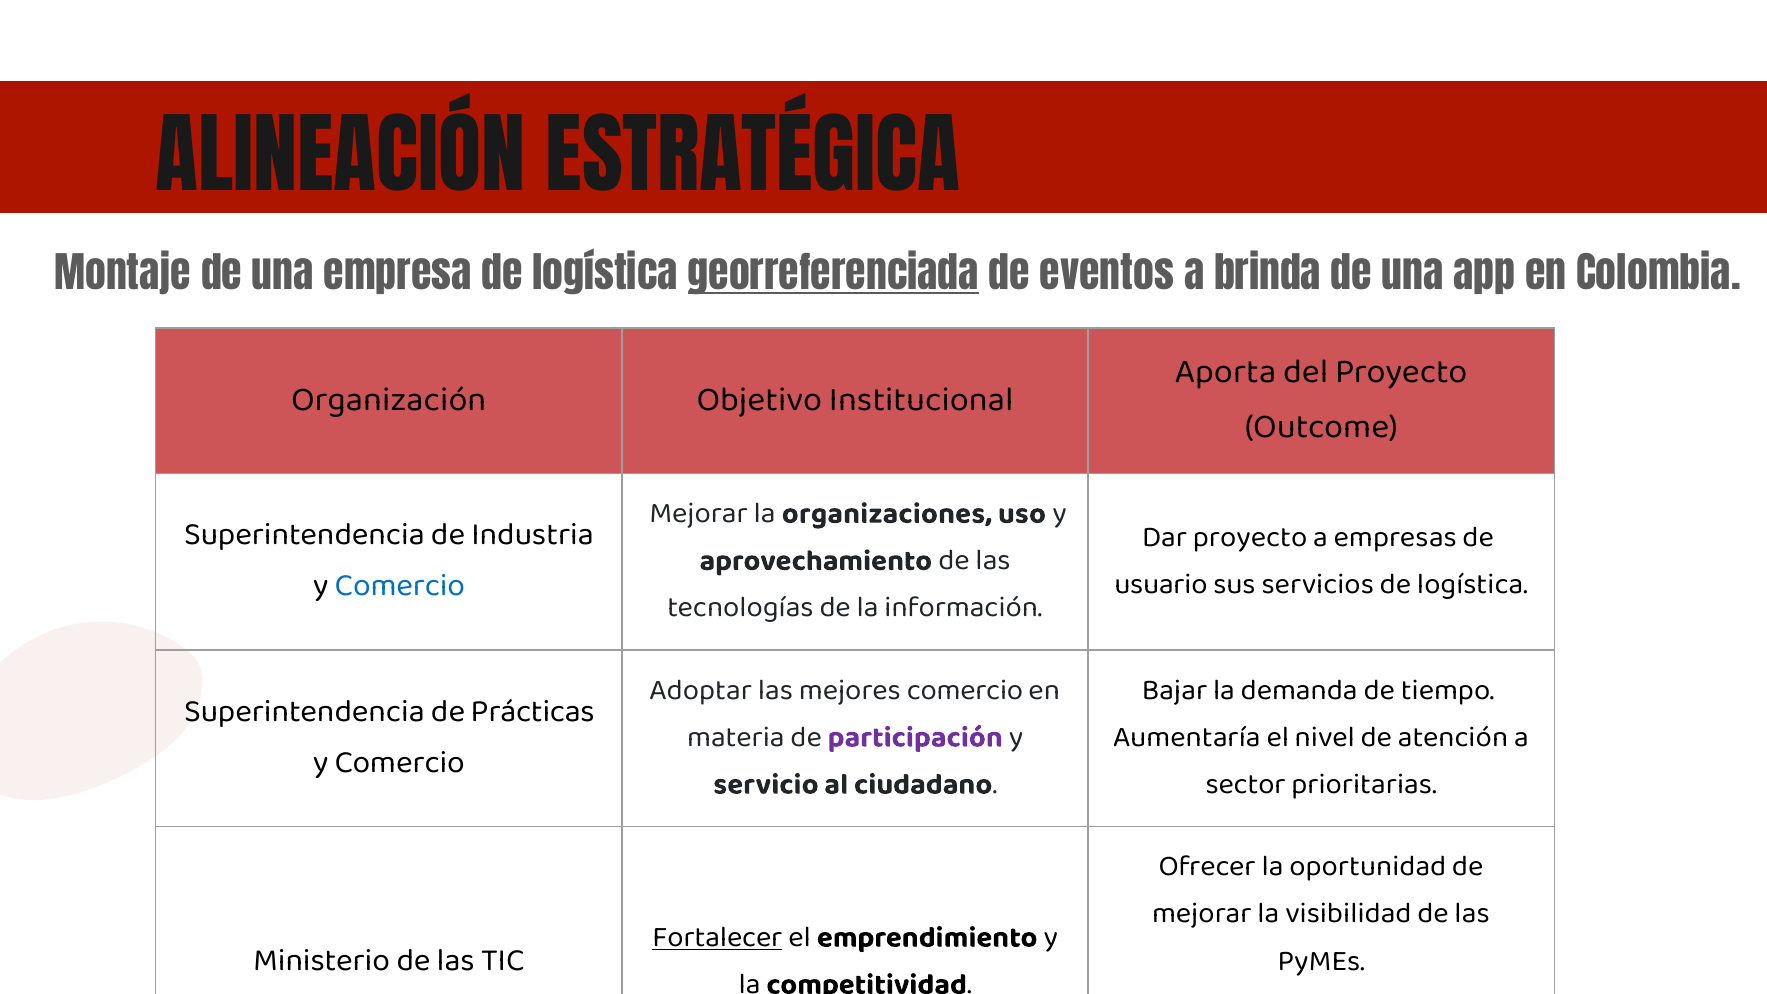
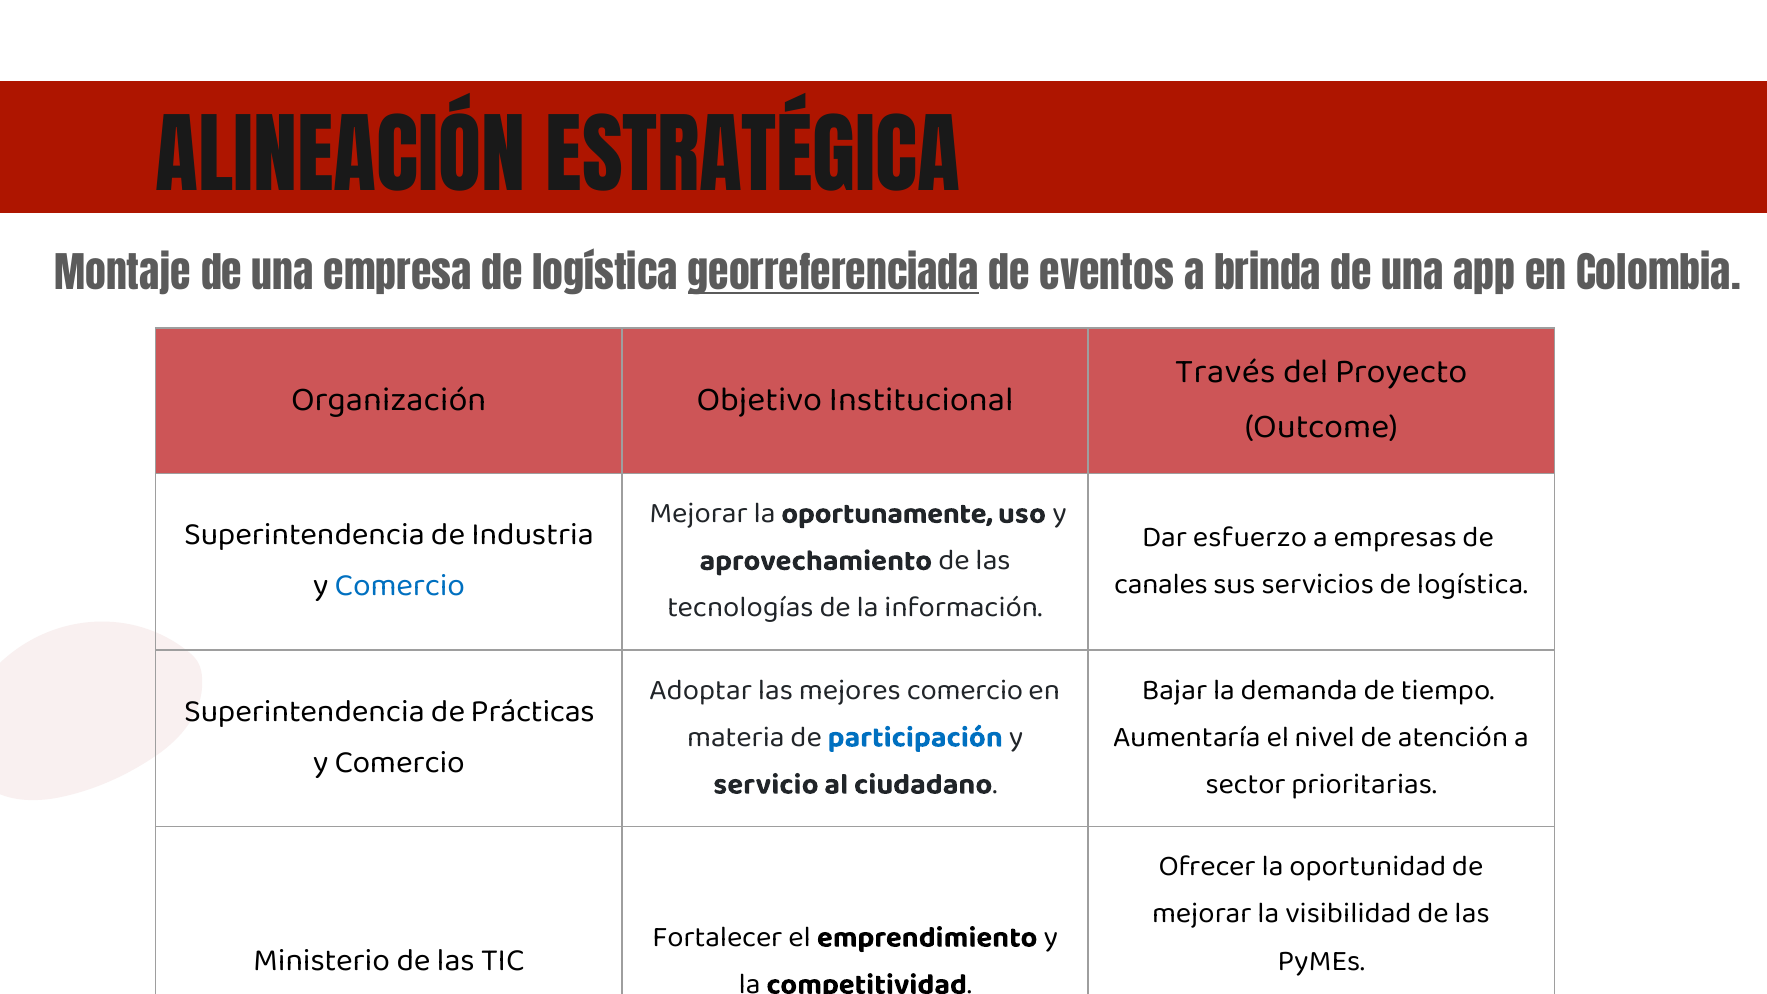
Aporta: Aporta -> Través
organizaciones: organizaciones -> oportunamente
Dar proyecto: proyecto -> esfuerzo
usuario: usuario -> canales
participación colour: purple -> blue
Fortalecer underline: present -> none
